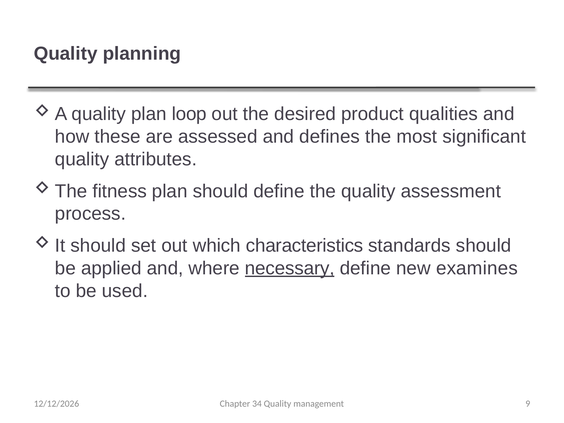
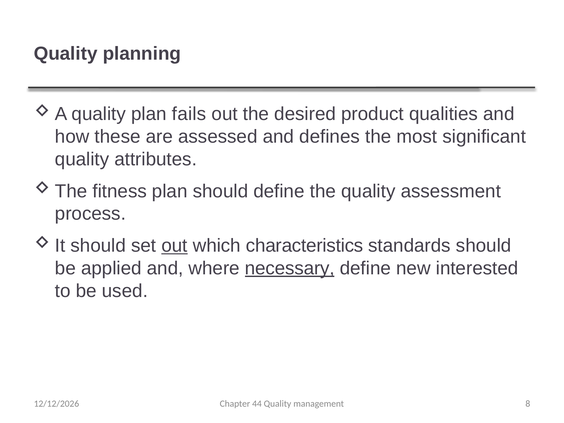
loop: loop -> fails
out at (174, 246) underline: none -> present
examines: examines -> interested
34: 34 -> 44
9: 9 -> 8
